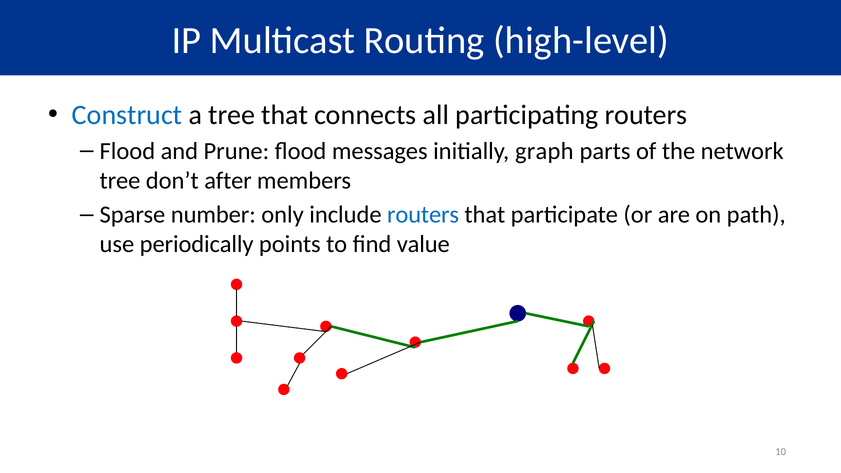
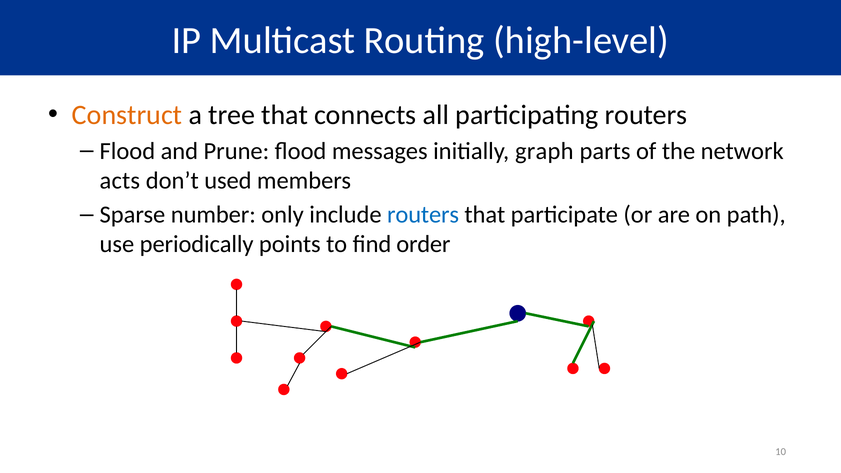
Construct colour: blue -> orange
tree at (120, 180): tree -> acts
after: after -> used
value: value -> order
